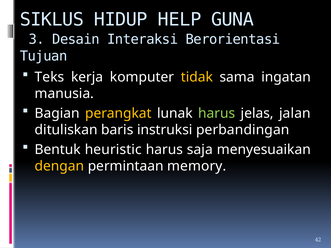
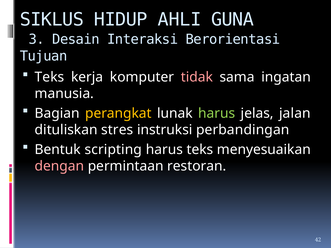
HELP: HELP -> AHLI
tidak colour: yellow -> pink
baris: baris -> stres
heuristic: heuristic -> scripting
harus saja: saja -> teks
dengan colour: yellow -> pink
memory: memory -> restoran
